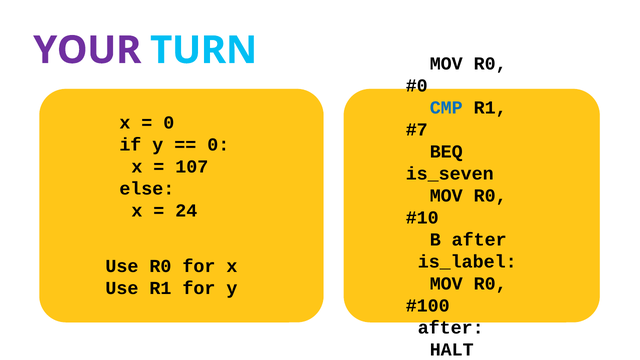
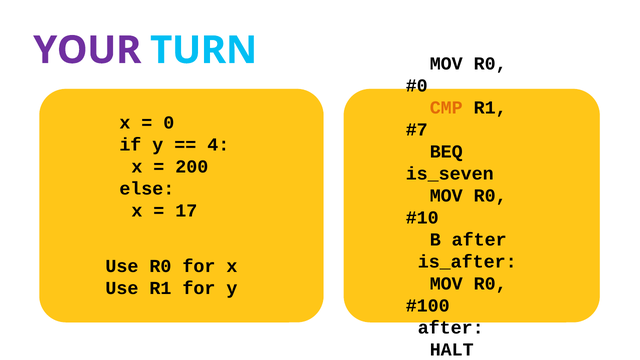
CMP colour: blue -> orange
0 at (218, 145): 0 -> 4
107: 107 -> 200
24: 24 -> 17
is_label: is_label -> is_after
